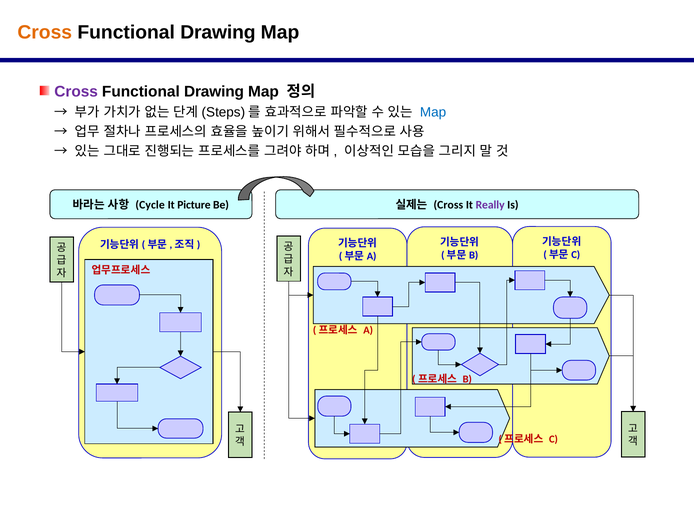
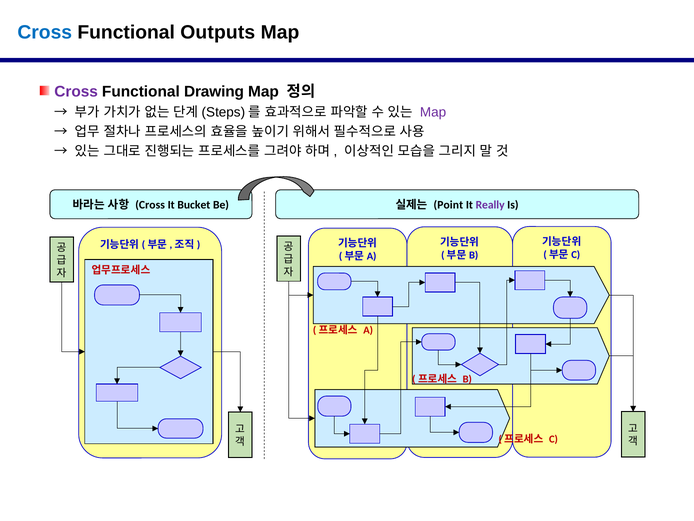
Cross at (45, 32) colour: orange -> blue
Drawing at (218, 32): Drawing -> Outputs
Map at (433, 112) colour: blue -> purple
Cycle at (150, 205): Cycle -> Cross
Picture: Picture -> Bucket
Cross at (448, 205): Cross -> Point
